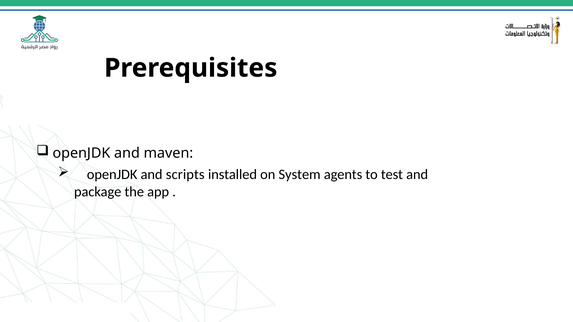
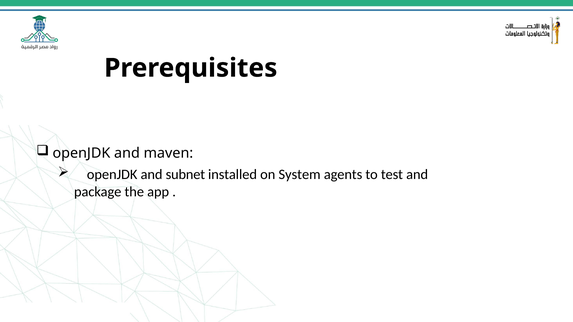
scripts: scripts -> subnet
